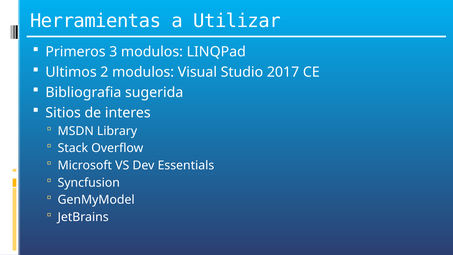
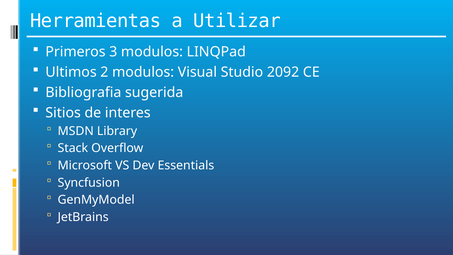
2017: 2017 -> 2092
